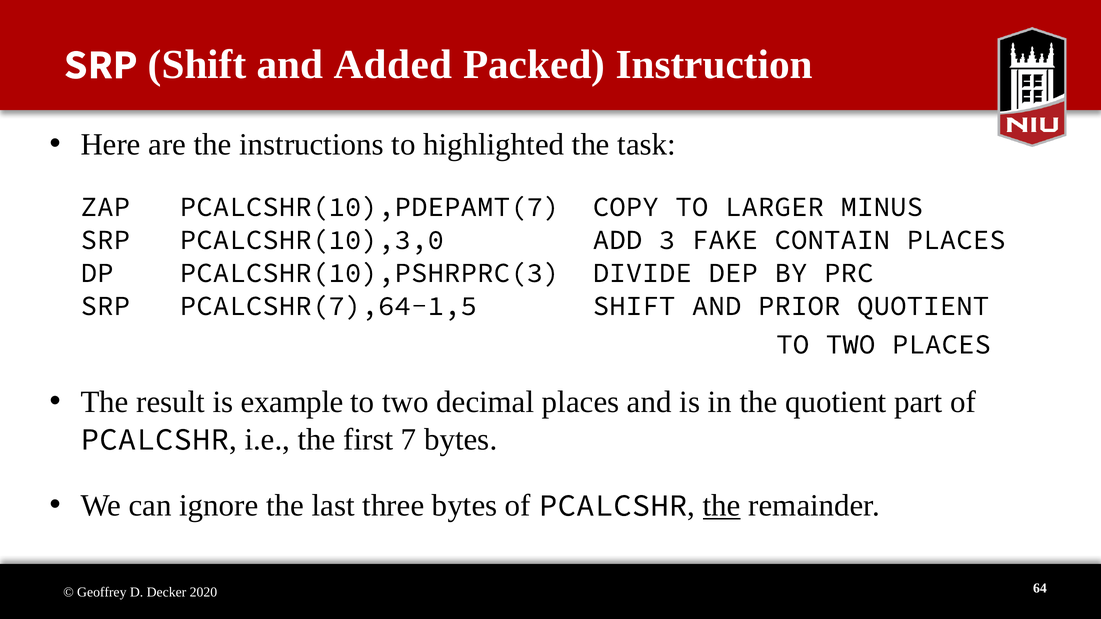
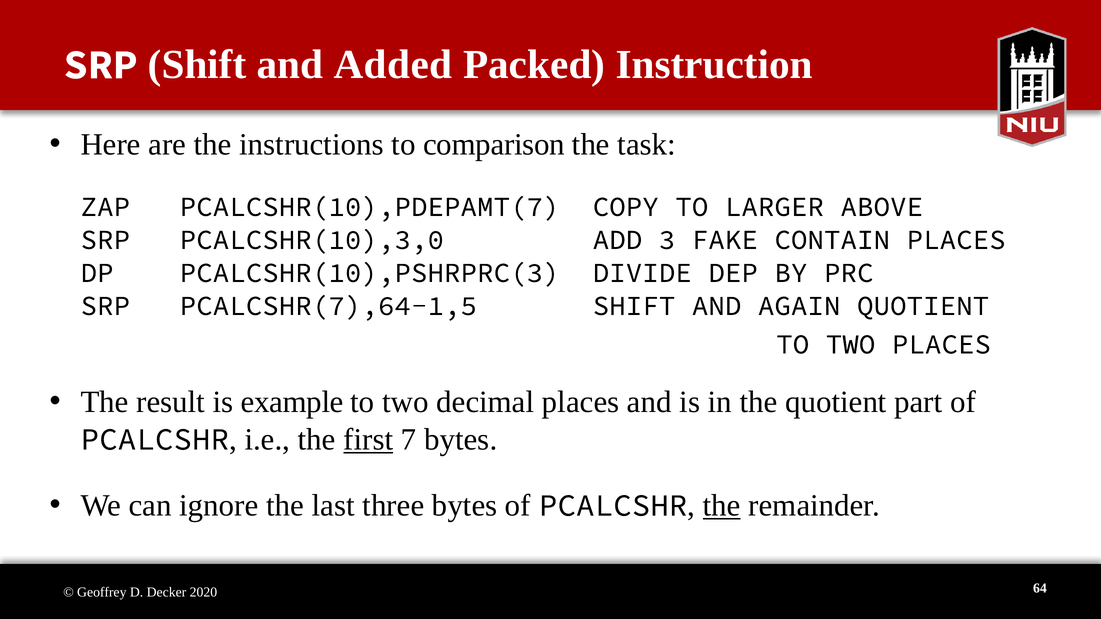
highlighted: highlighted -> comparison
MINUS: MINUS -> ABOVE
PRIOR: PRIOR -> AGAIN
first underline: none -> present
